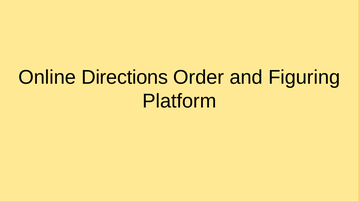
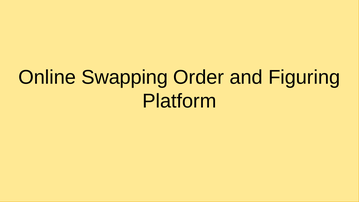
Directions: Directions -> Swapping
